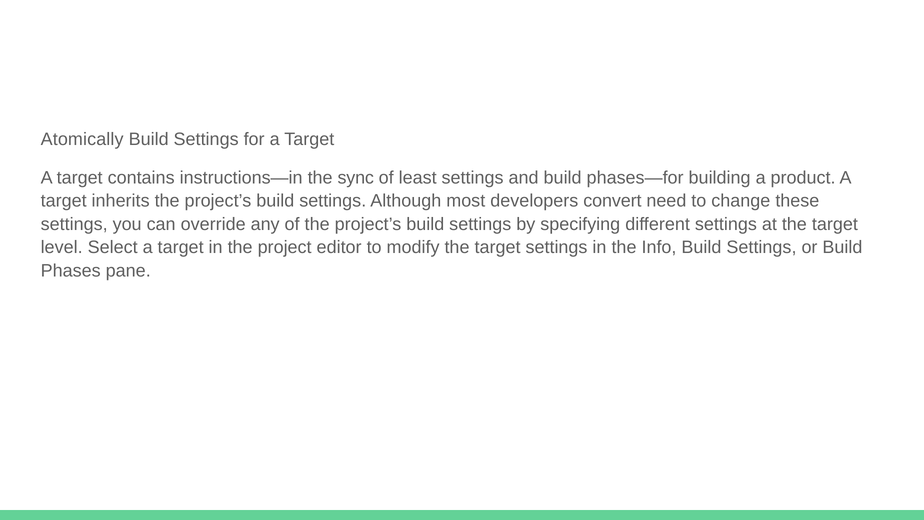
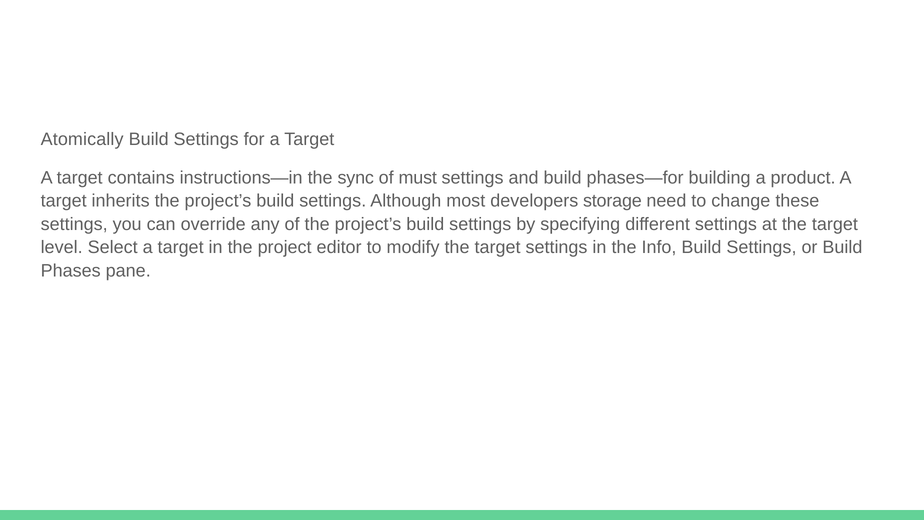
least: least -> must
convert: convert -> storage
